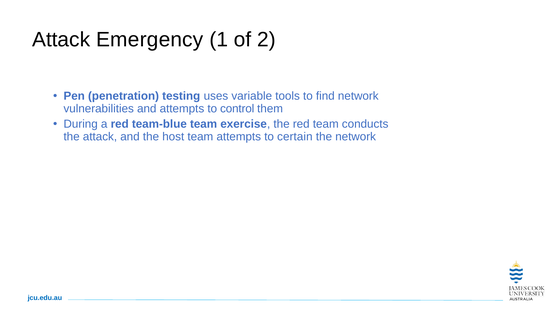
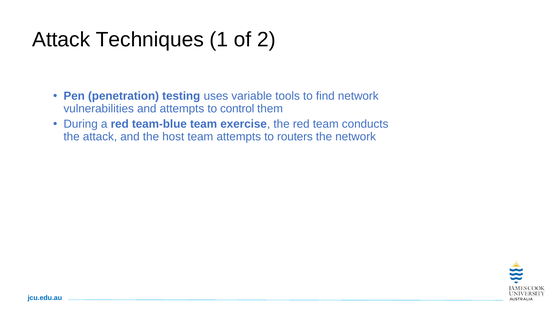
Emergency: Emergency -> Techniques
certain: certain -> routers
